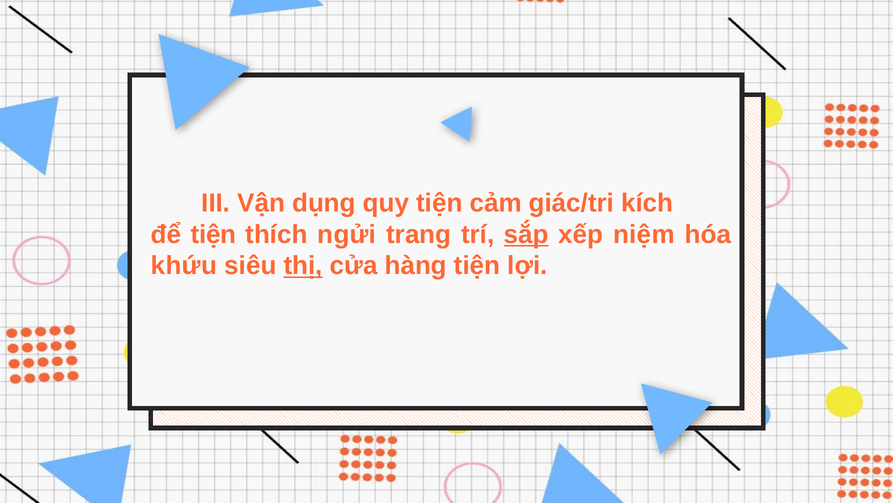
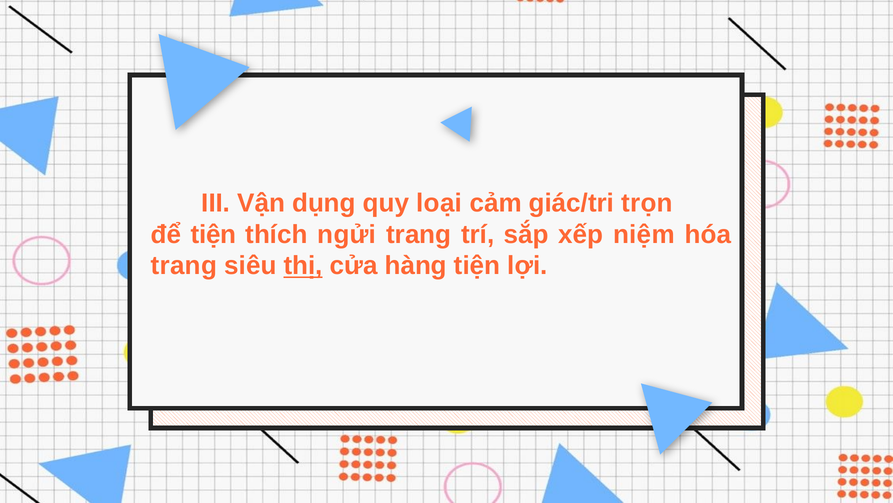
quy tiện: tiện -> loại
kích: kích -> trọn
sắp underline: present -> none
khứu at (184, 265): khứu -> trang
